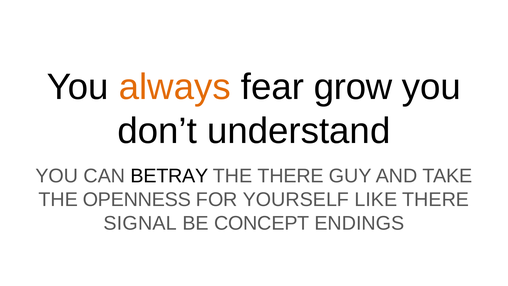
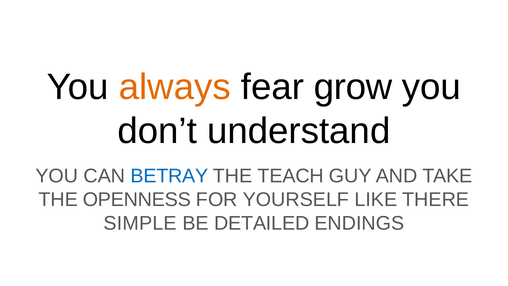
BETRAY colour: black -> blue
THE THERE: THERE -> TEACH
SIGNAL: SIGNAL -> SIMPLE
CONCEPT: CONCEPT -> DETAILED
